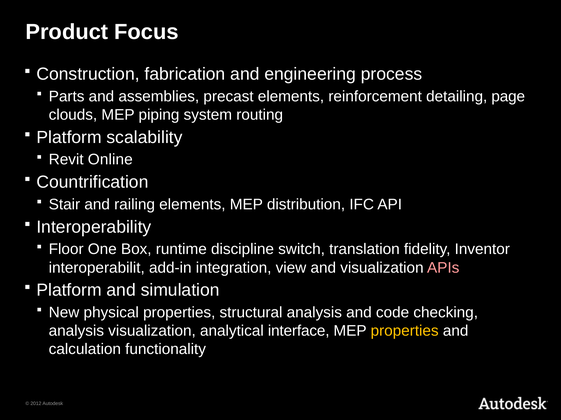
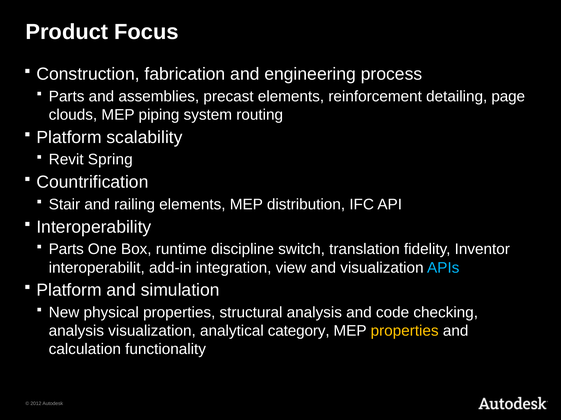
Online: Online -> Spring
Floor at (66, 250): Floor -> Parts
APIs colour: pink -> light blue
interface: interface -> category
